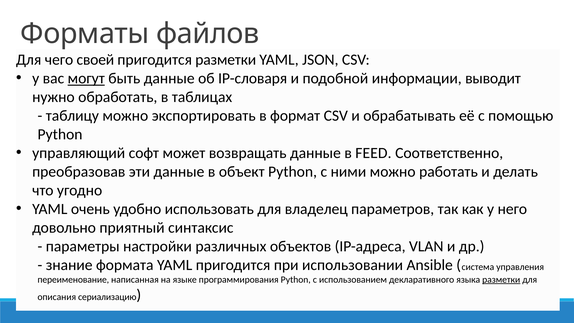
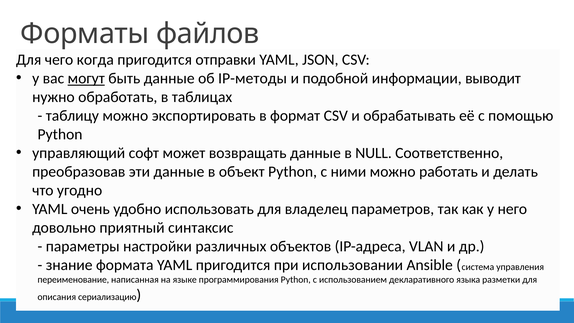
своей: своей -> когда
пригодится разметки: разметки -> отправки
IP-словаря: IP-словаря -> IP-методы
FEED: FEED -> NULL
разметки at (501, 279) underline: present -> none
